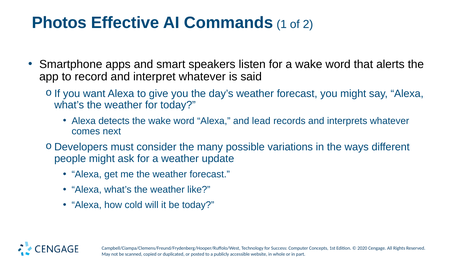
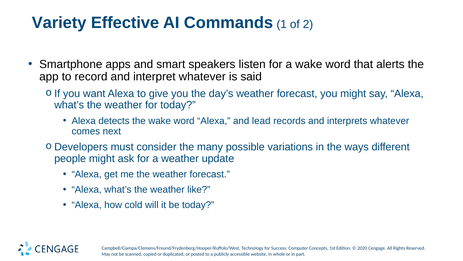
Photos: Photos -> Variety
